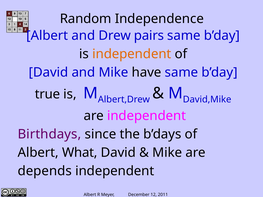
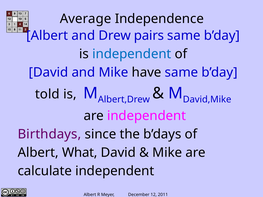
Random: Random -> Average
independent at (132, 54) colour: orange -> blue
true: true -> told
depends: depends -> calculate
